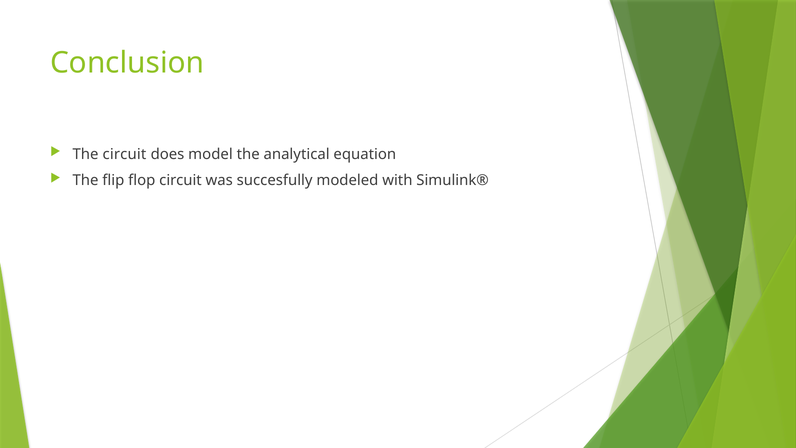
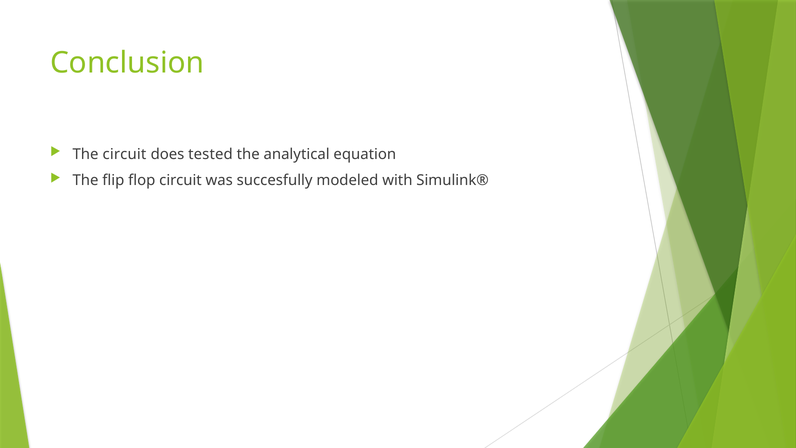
model: model -> tested
